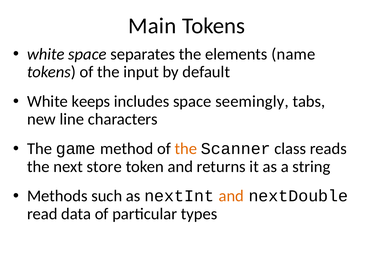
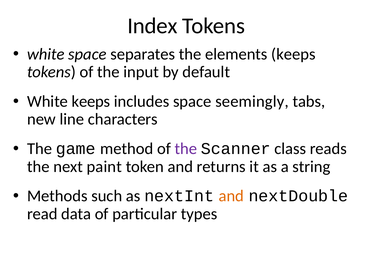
Main: Main -> Index
elements name: name -> keeps
the at (186, 149) colour: orange -> purple
store: store -> paint
